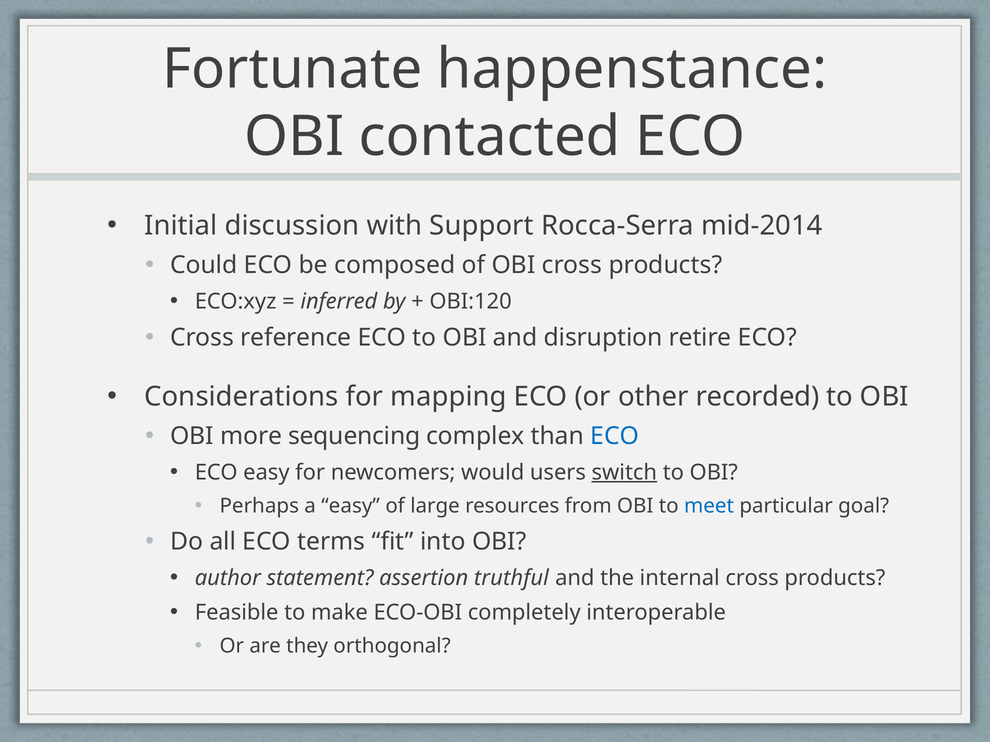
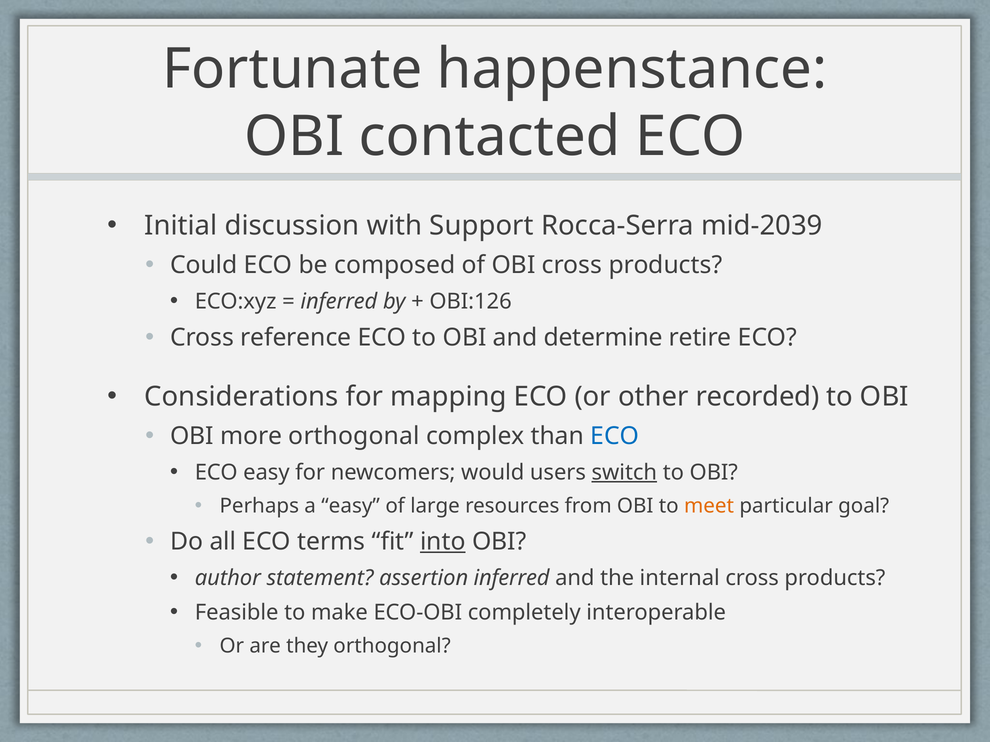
mid-2014: mid-2014 -> mid-2039
OBI:120: OBI:120 -> OBI:126
disruption: disruption -> determine
more sequencing: sequencing -> orthogonal
meet colour: blue -> orange
into underline: none -> present
assertion truthful: truthful -> inferred
